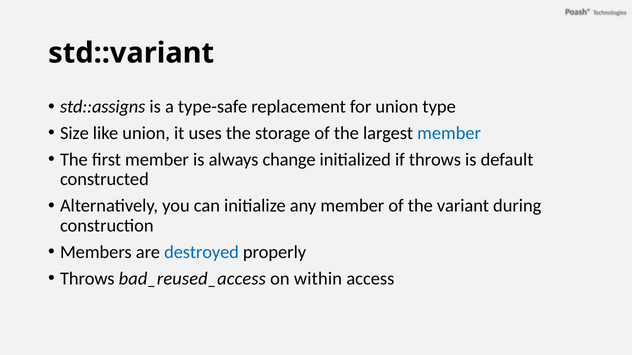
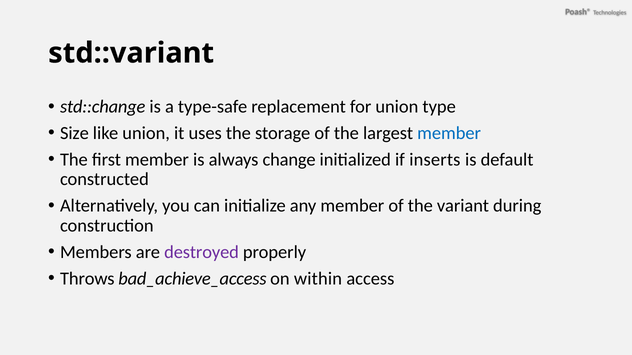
std::assigns: std::assigns -> std::change
if throws: throws -> inserts
destroyed colour: blue -> purple
bad_reused_access: bad_reused_access -> bad_achieve_access
